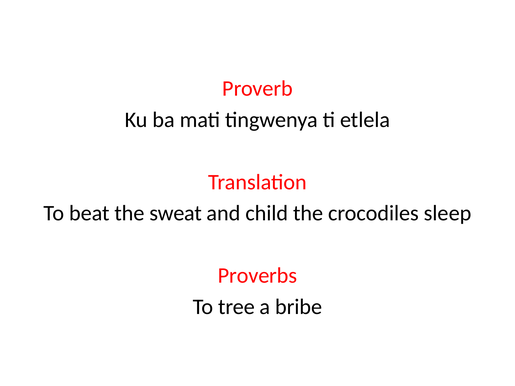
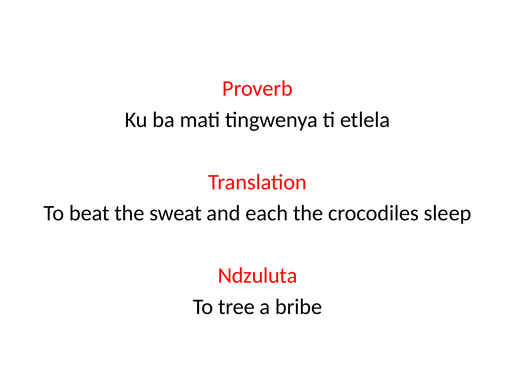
child: child -> each
Proverbs: Proverbs -> Ndzuluta
